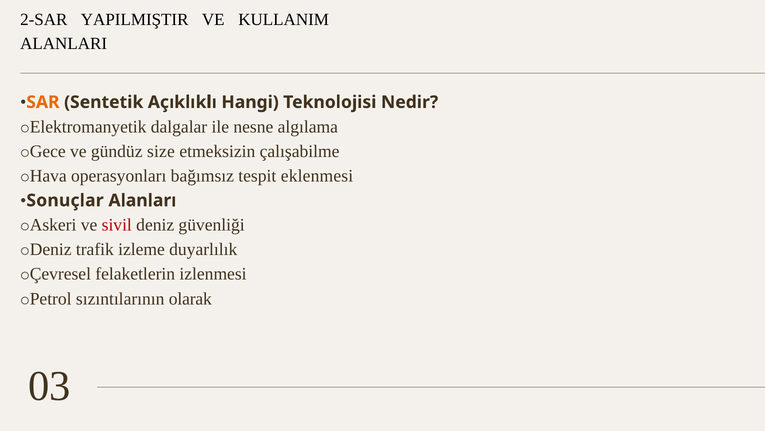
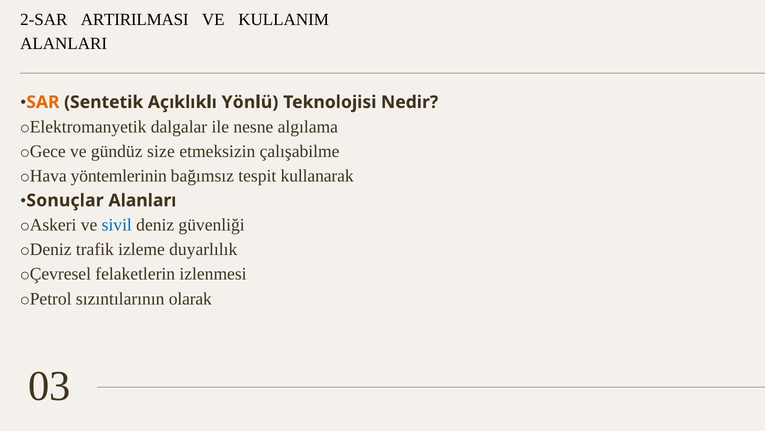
YAPILMIŞTIR: YAPILMIŞTIR -> ARTIRILMASI
Hangi: Hangi -> Yönlü
operasyonları: operasyonları -> yöntemlerinin
eklenmesi: eklenmesi -> kullanarak
sivil colour: red -> blue
